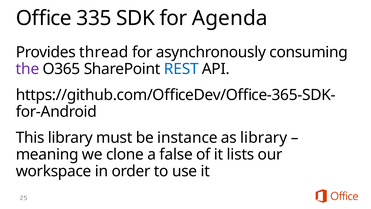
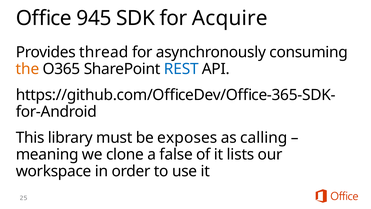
335: 335 -> 945
Agenda: Agenda -> Acquire
the colour: purple -> orange
instance: instance -> exposes
as library: library -> calling
